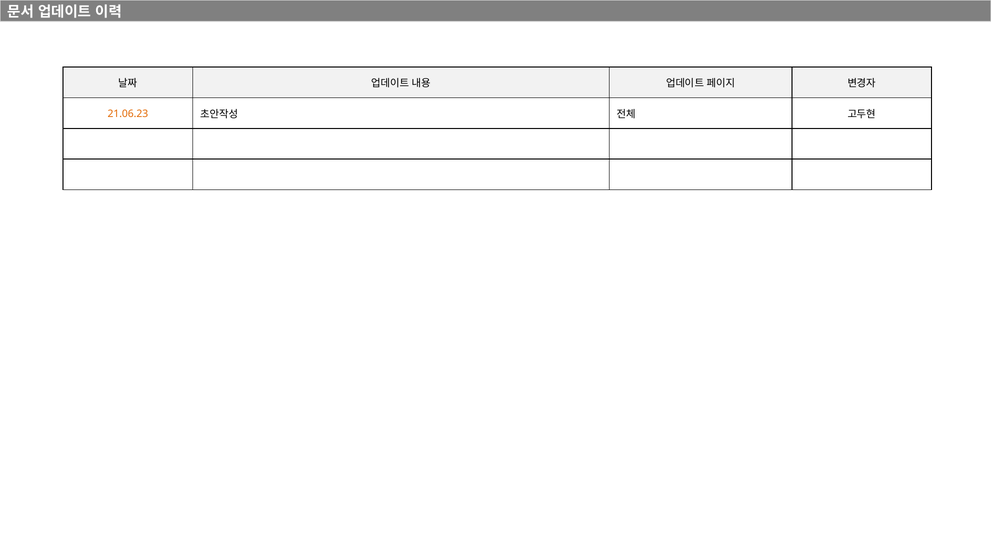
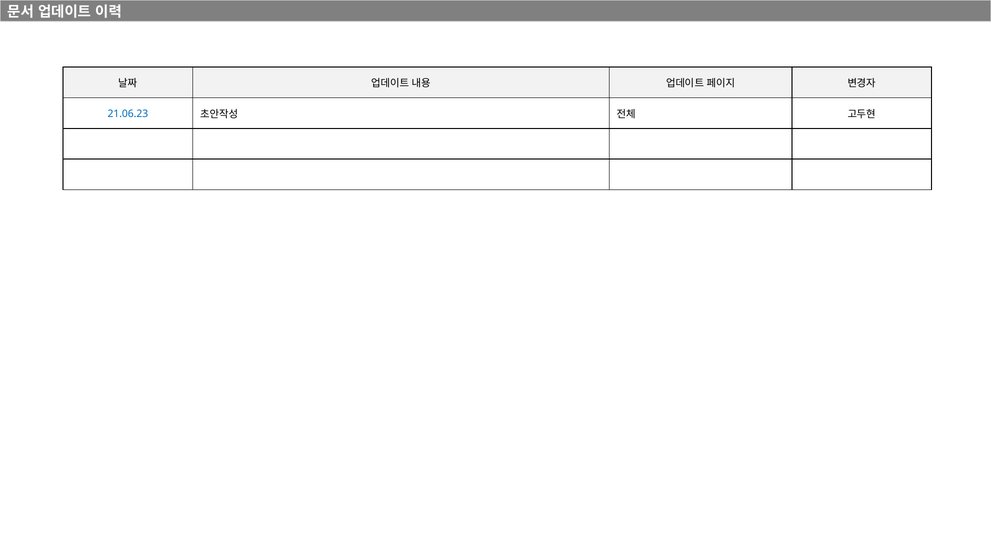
21.06.23 colour: orange -> blue
